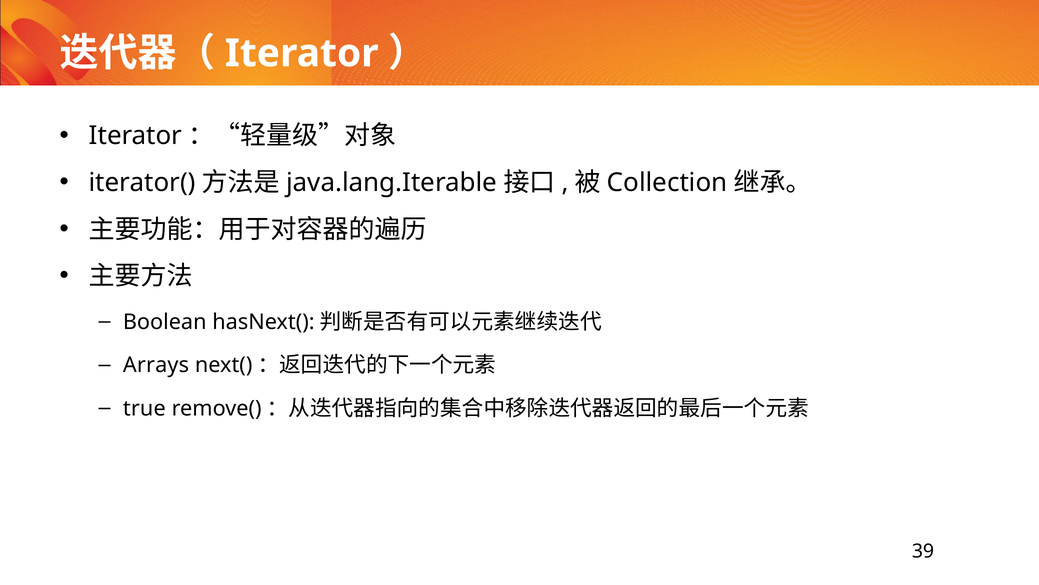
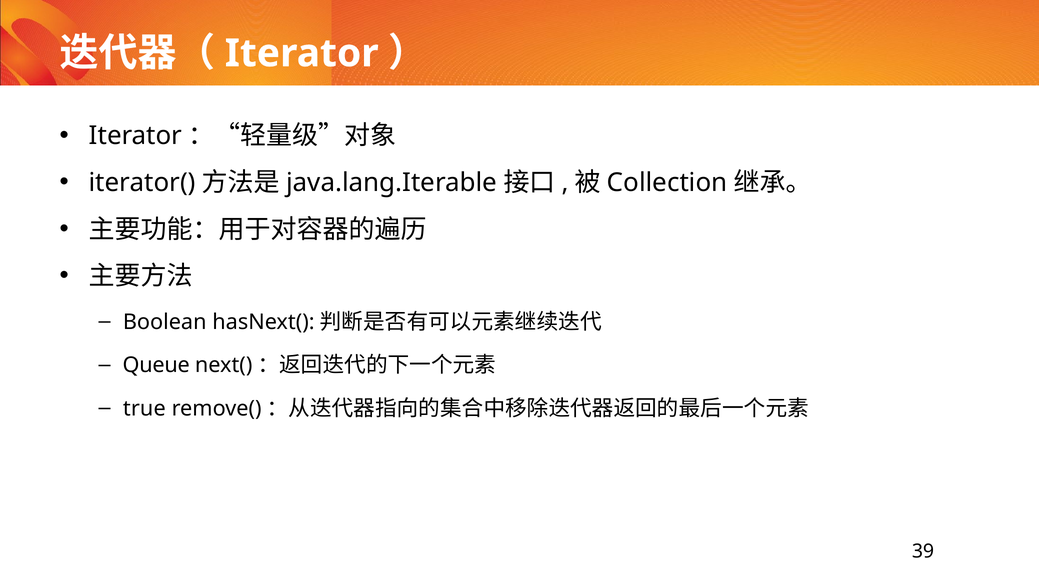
Arrays: Arrays -> Queue
